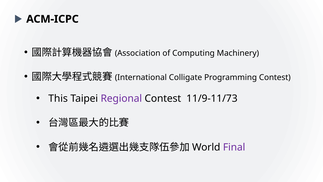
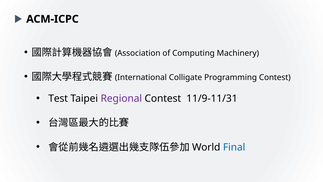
This: This -> Test
11/9-11/73: 11/9-11/73 -> 11/9-11/31
Final colour: purple -> blue
